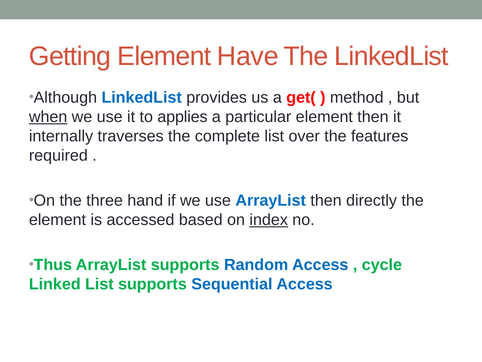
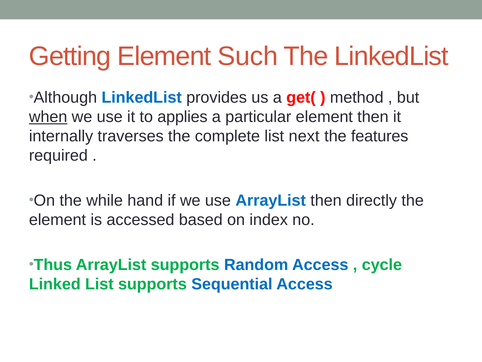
Have: Have -> Such
over: over -> next
three: three -> while
index underline: present -> none
